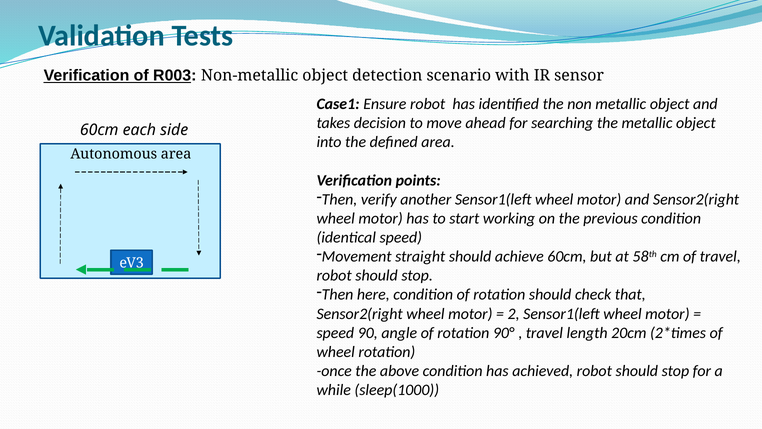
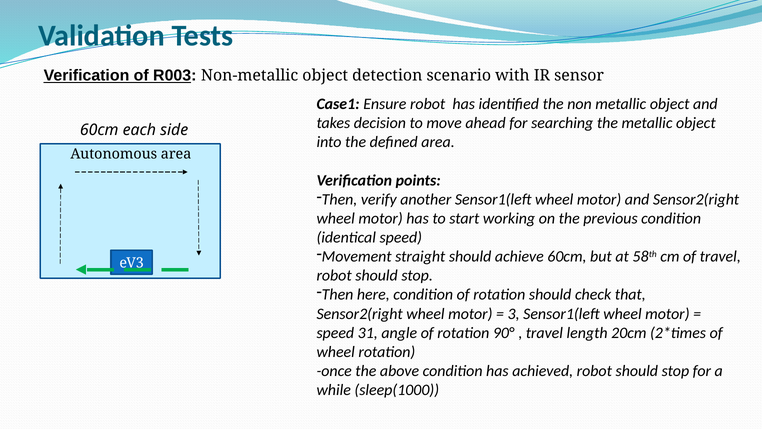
2: 2 -> 3
90: 90 -> 31
